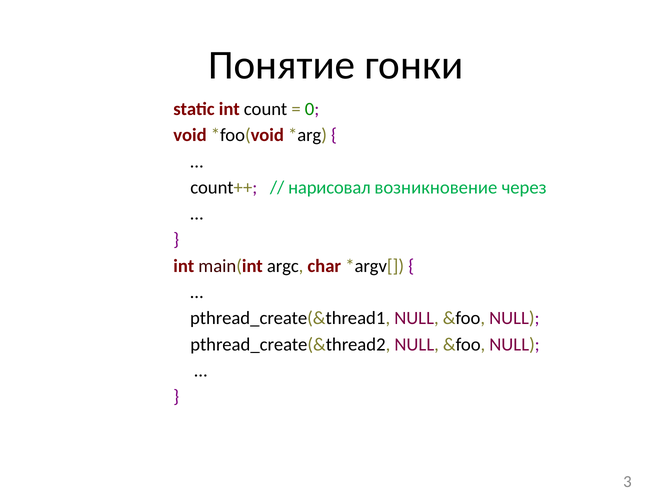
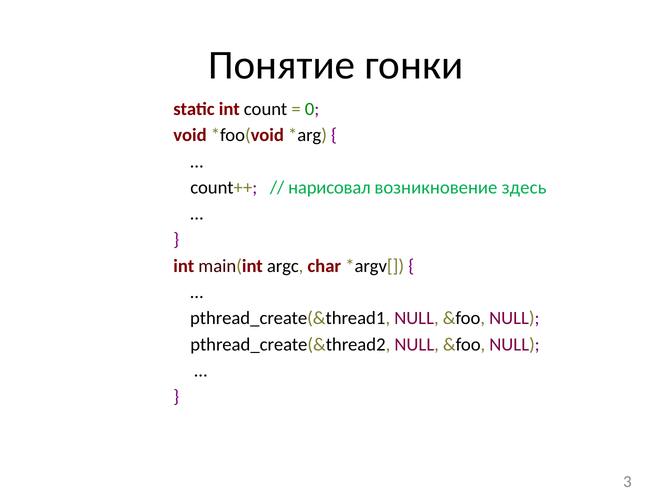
через: через -> здесь
